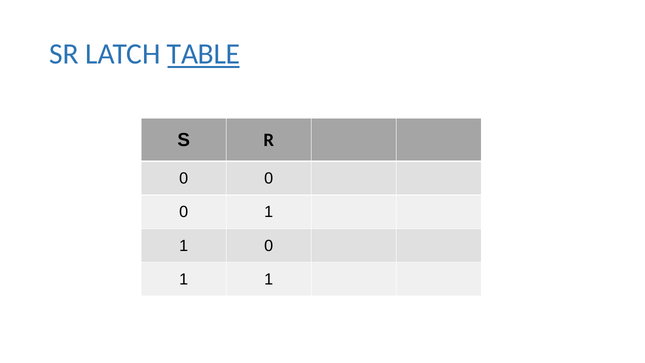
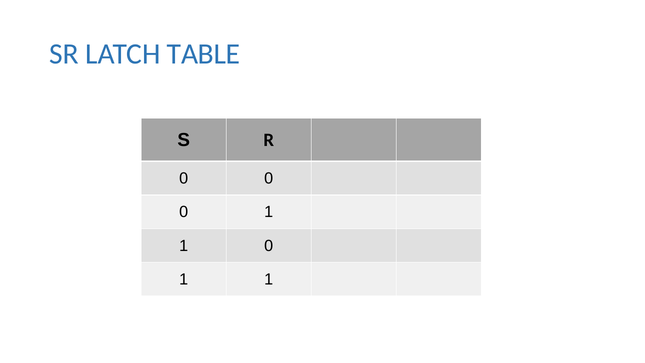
TABLE underline: present -> none
